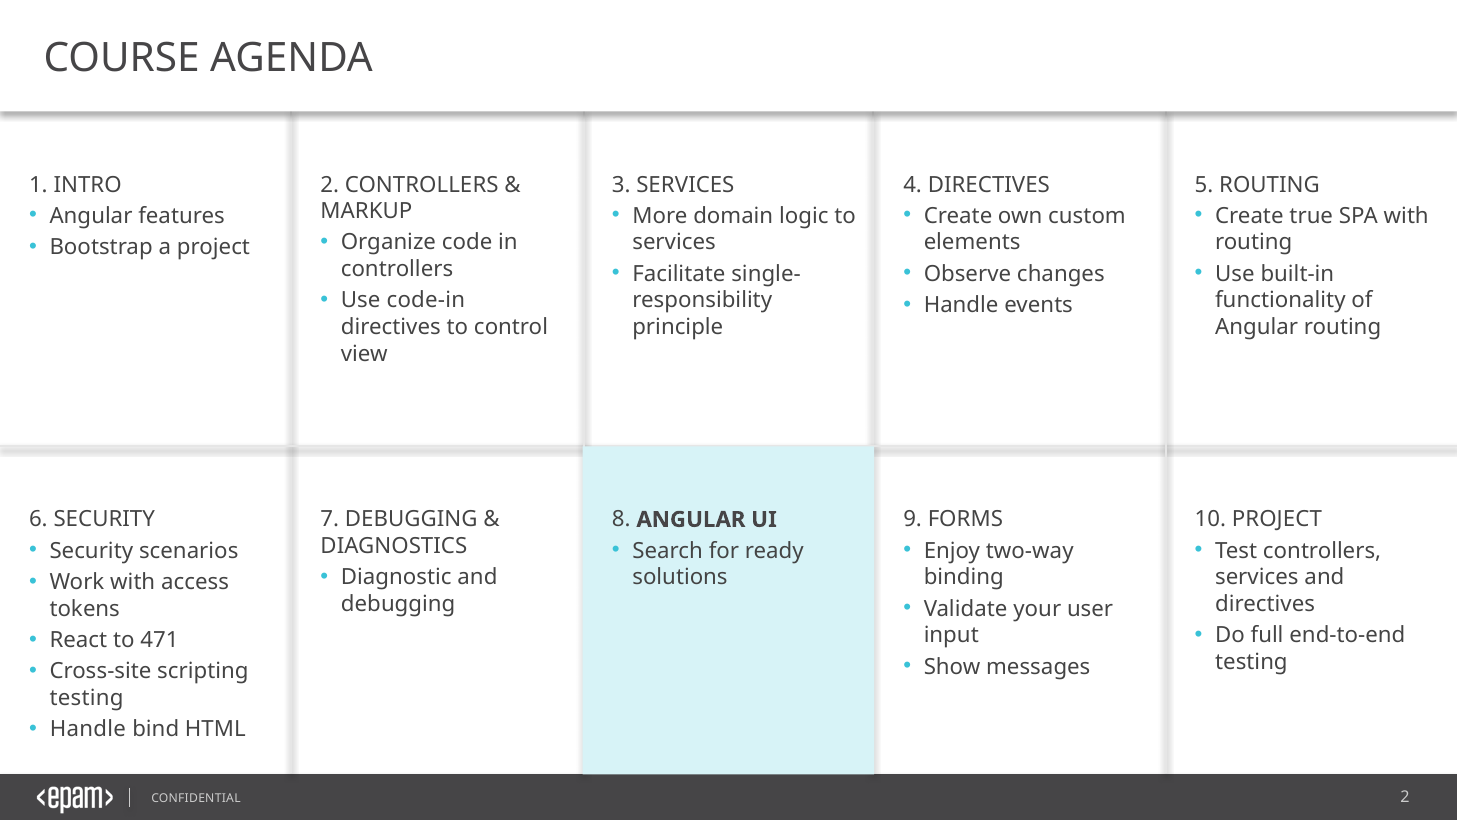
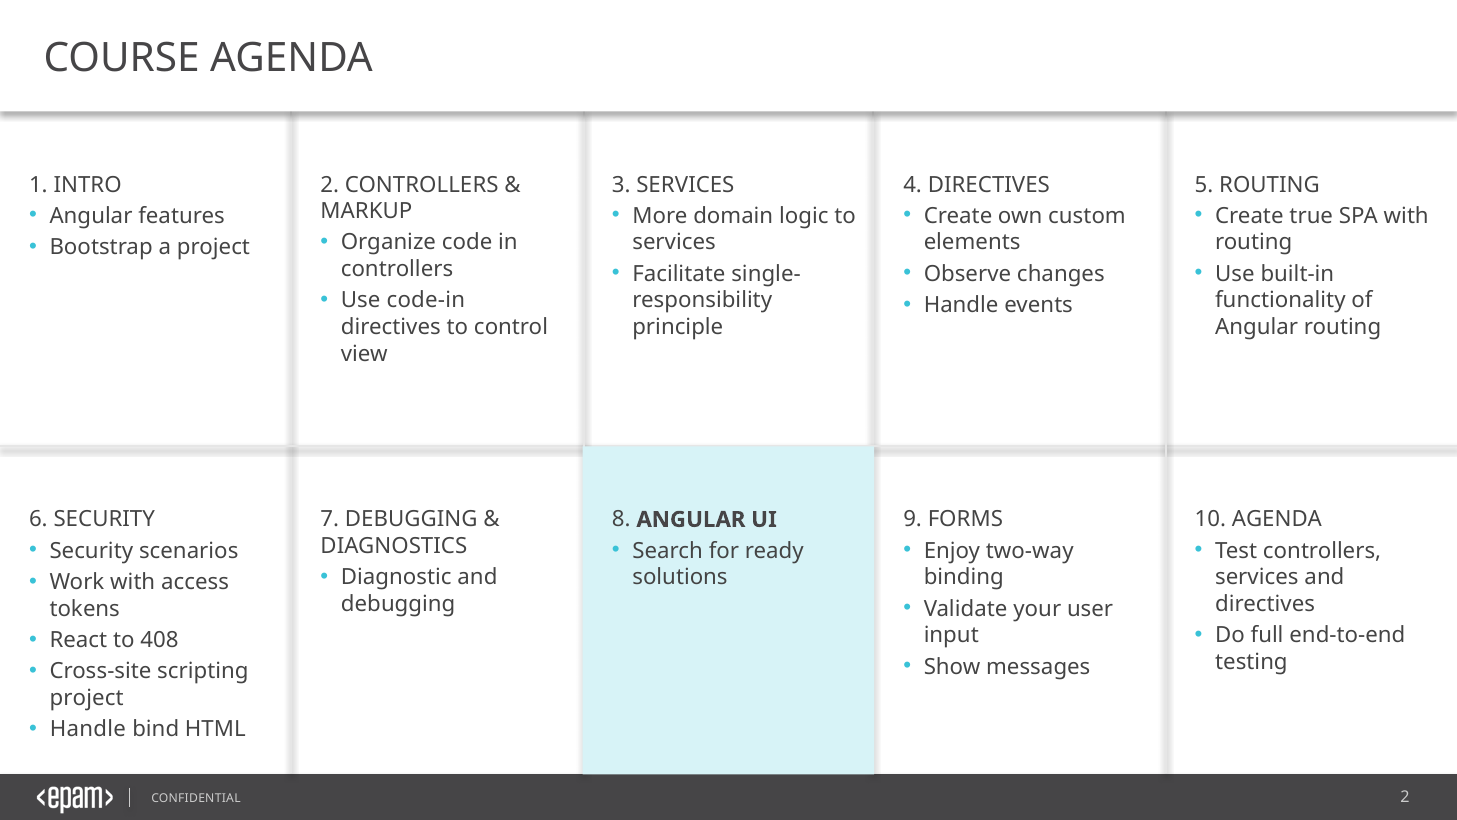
10 PROJECT: PROJECT -> AGENDA
471: 471 -> 408
testing at (87, 698): testing -> project
